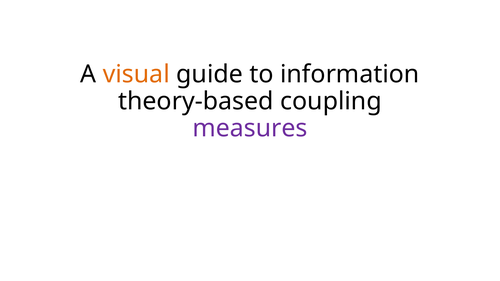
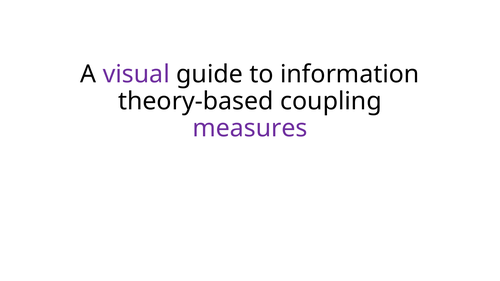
visual colour: orange -> purple
